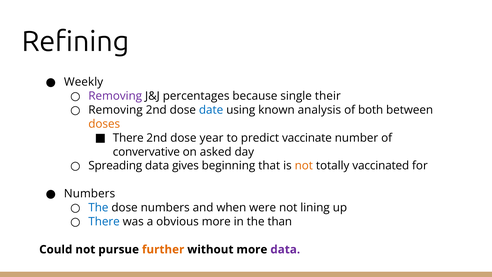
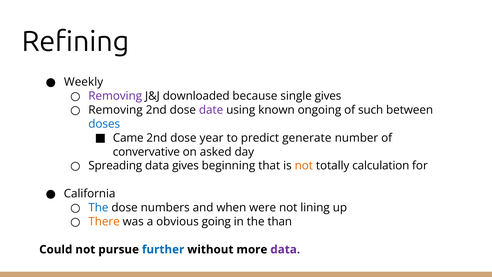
percentages: percentages -> downloaded
single their: their -> gives
date colour: blue -> purple
analysis: analysis -> ongoing
both: both -> such
doses colour: orange -> blue
There at (128, 138): There -> Came
vaccinate: vaccinate -> generate
vaccinated: vaccinated -> calculation
Numbers at (90, 194): Numbers -> California
There at (104, 221) colour: blue -> orange
obvious more: more -> going
further colour: orange -> blue
